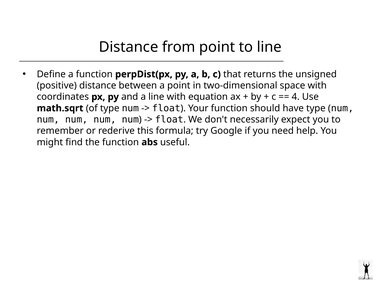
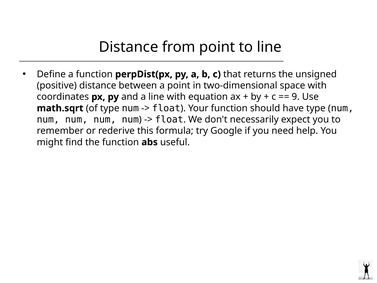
4: 4 -> 9
